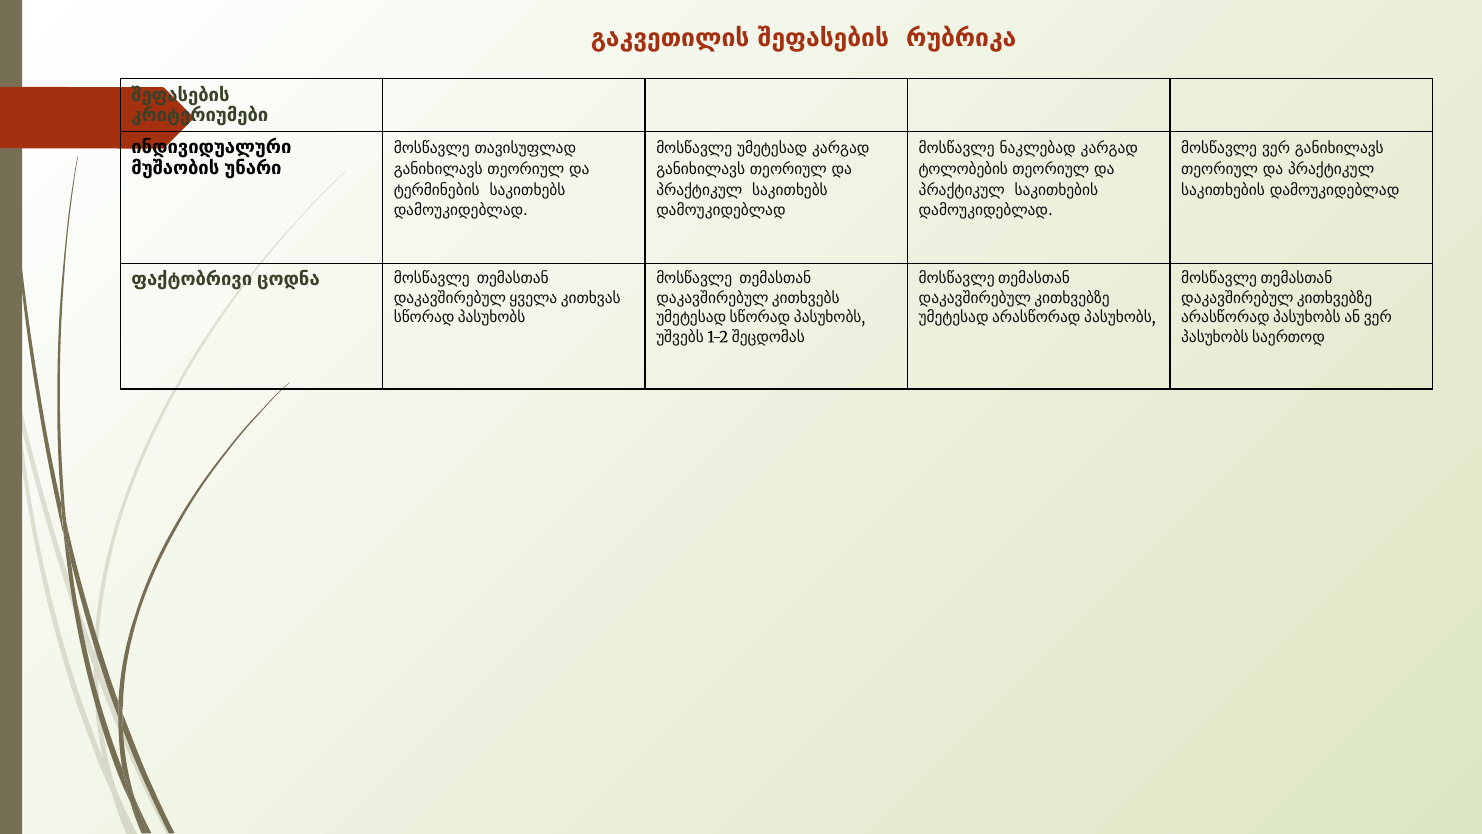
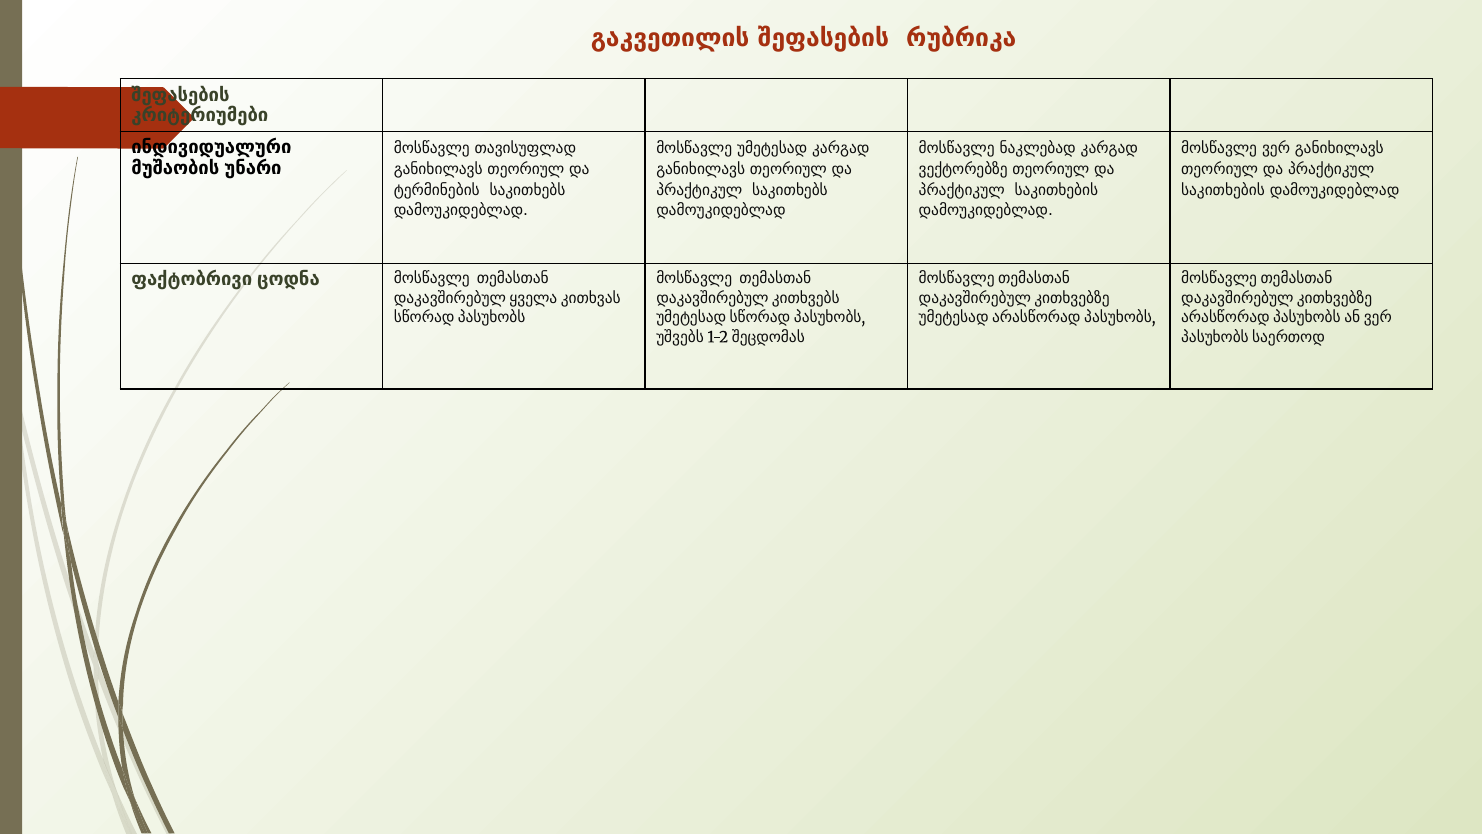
ტოლობების: ტოლობების -> ვექტორებზე
